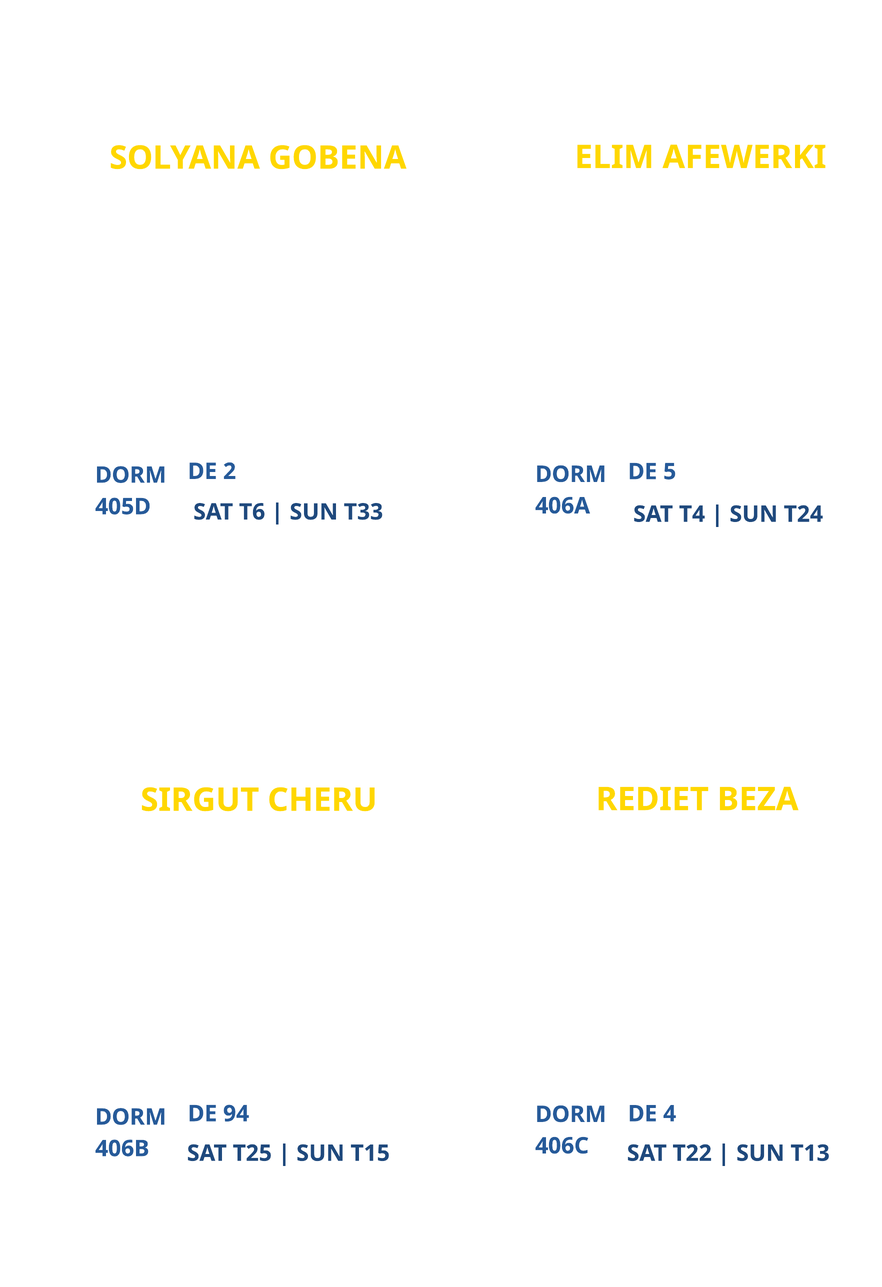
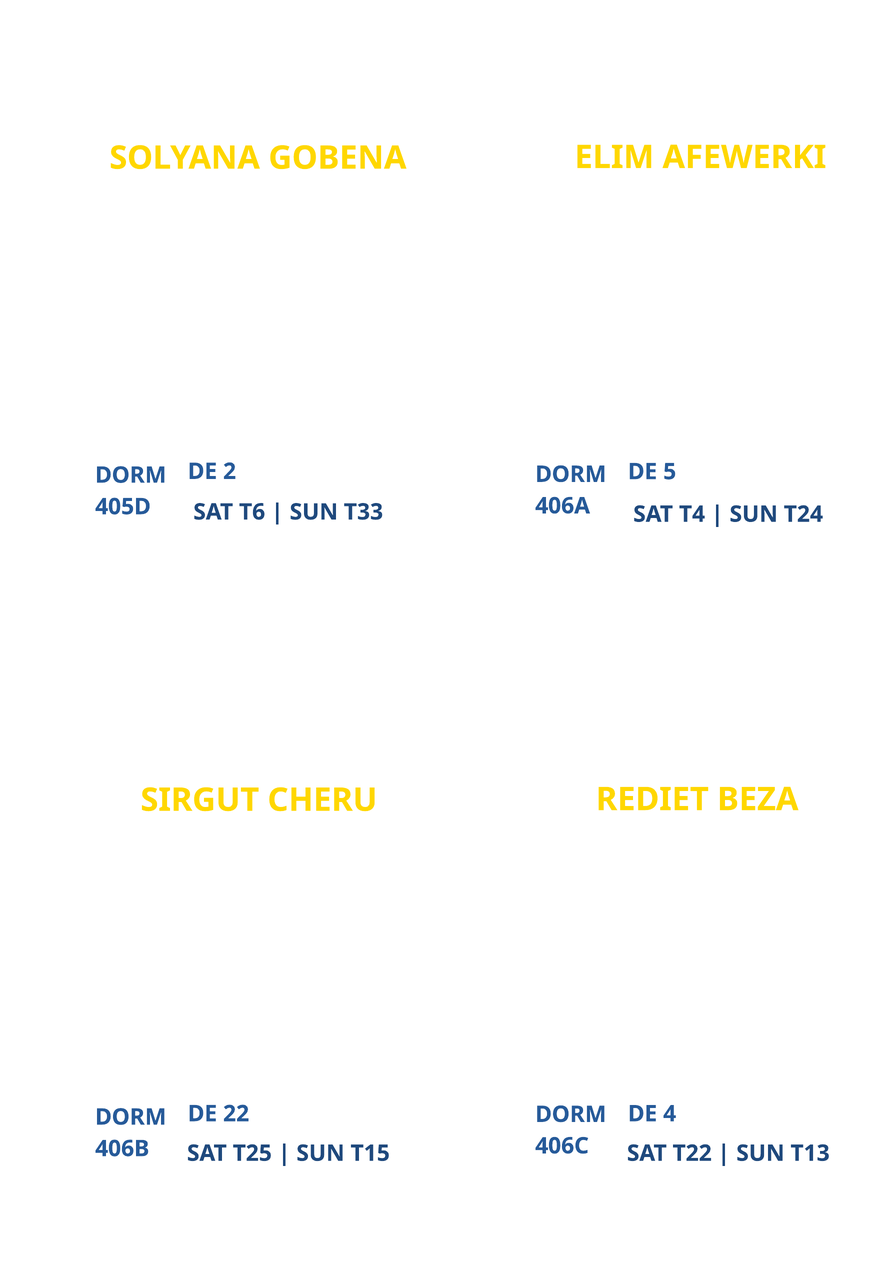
94: 94 -> 22
